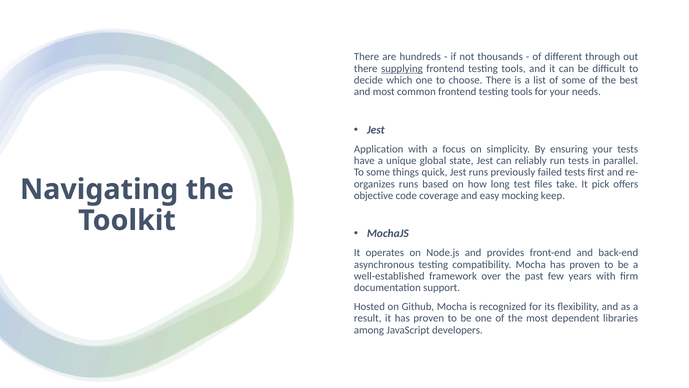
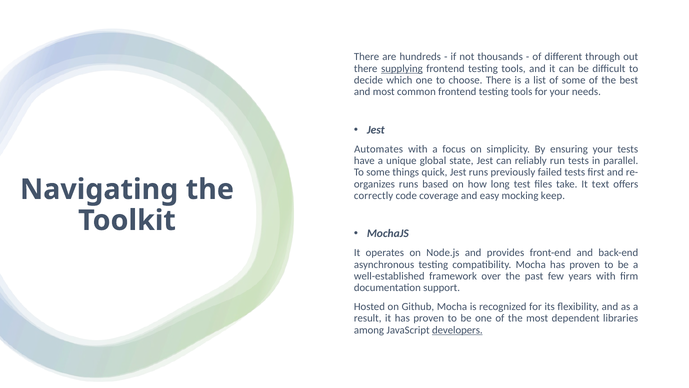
Application: Application -> Automates
pick: pick -> text
objective: objective -> correctly
developers underline: none -> present
